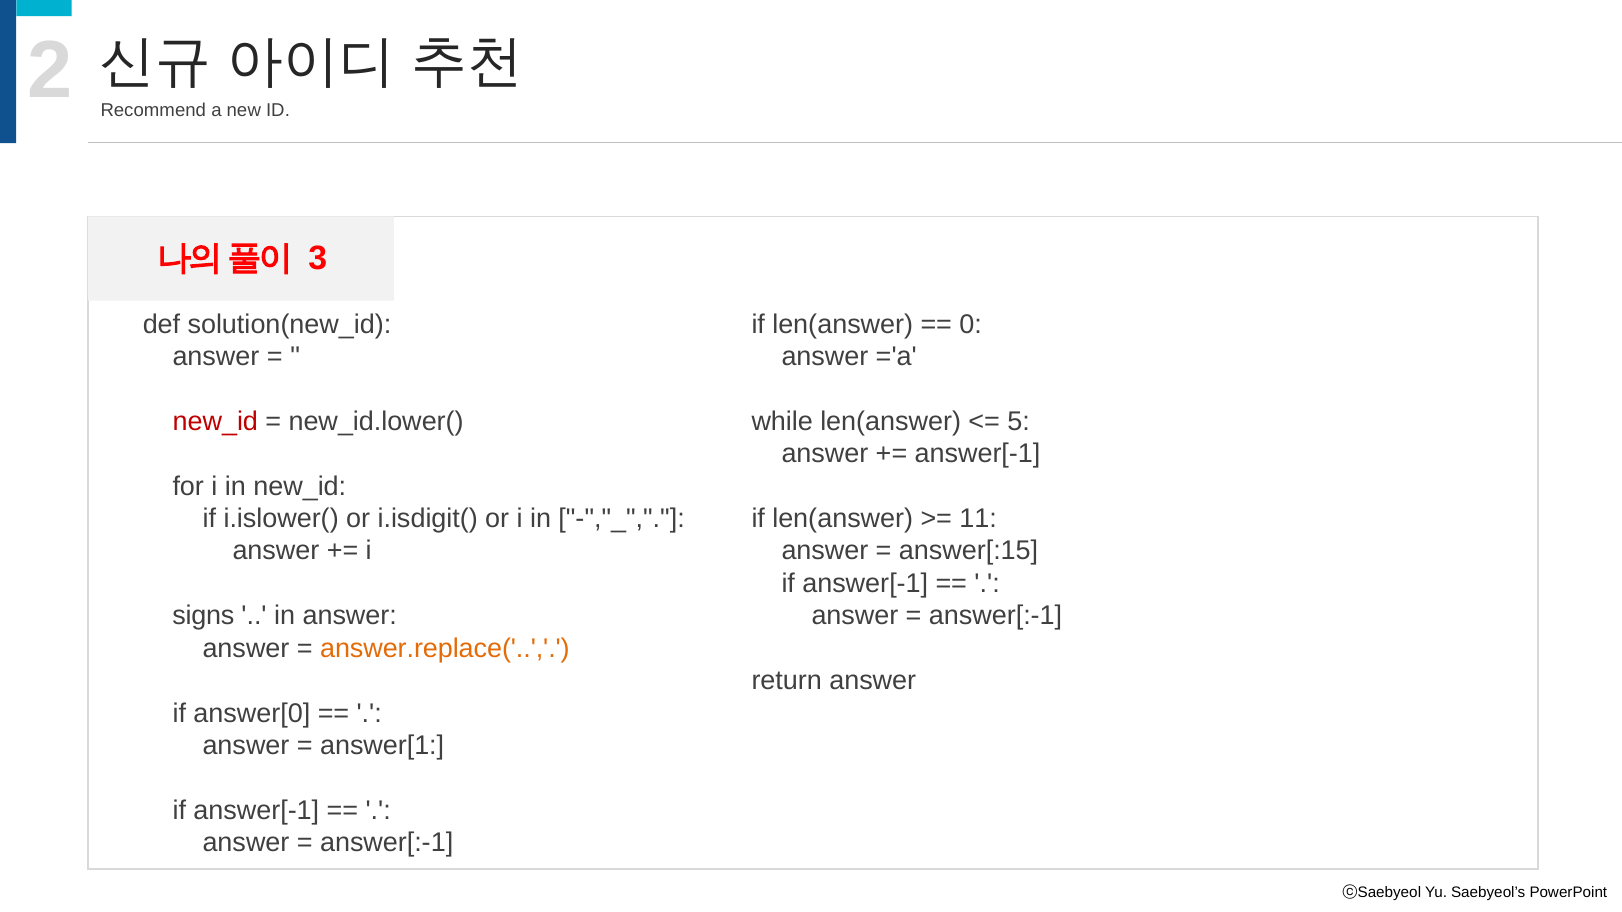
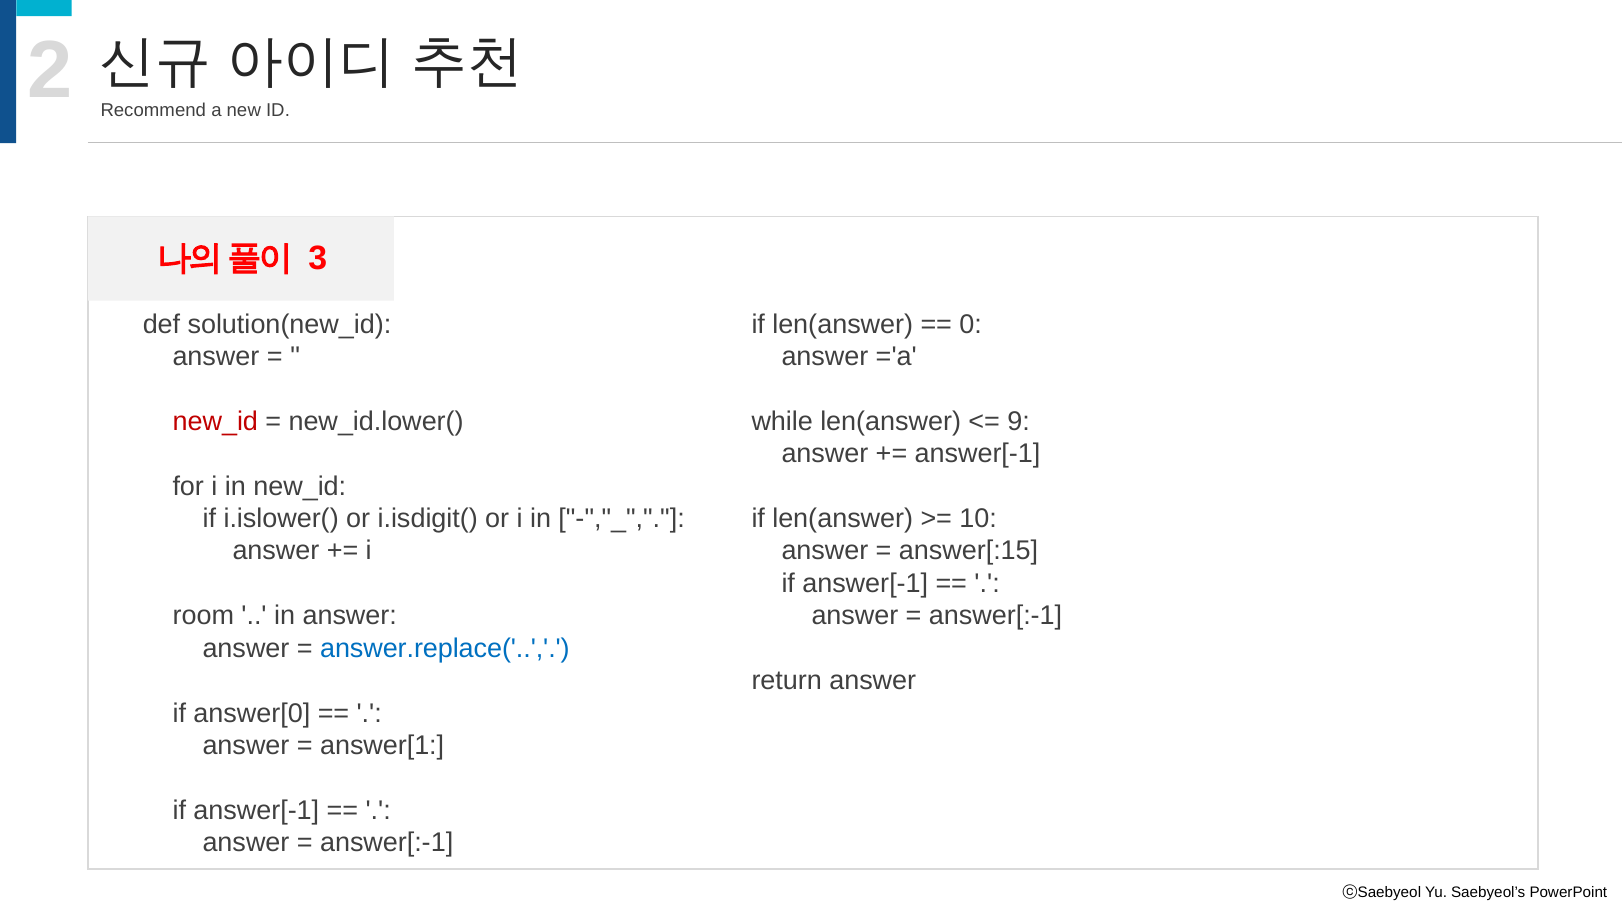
5: 5 -> 9
11: 11 -> 10
signs: signs -> room
answer.replace( colour: orange -> blue
